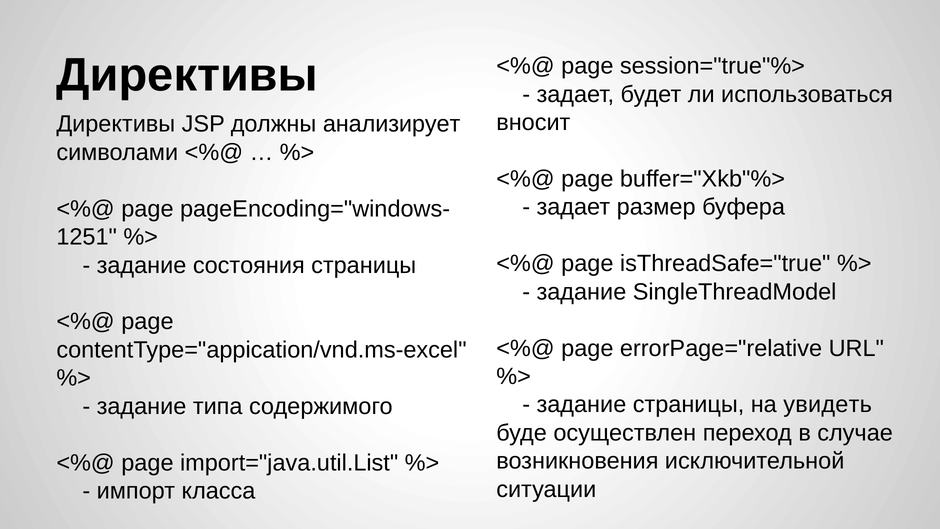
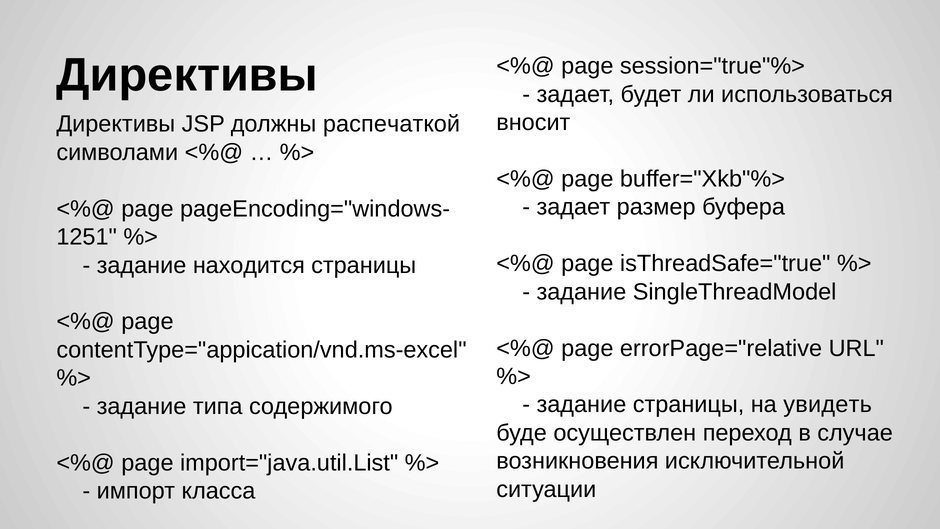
анализирует: анализирует -> распечаткой
состояния: состояния -> находится
